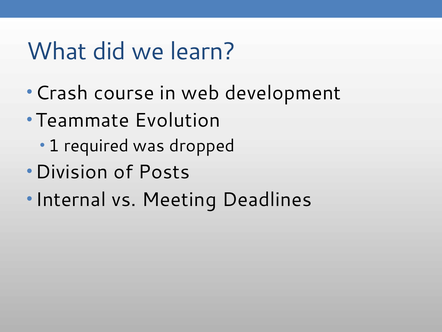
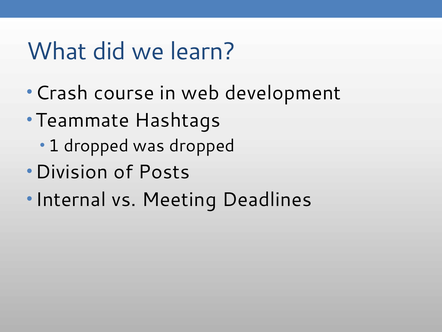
Evolution: Evolution -> Hashtags
1 required: required -> dropped
